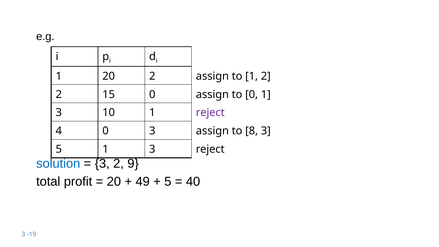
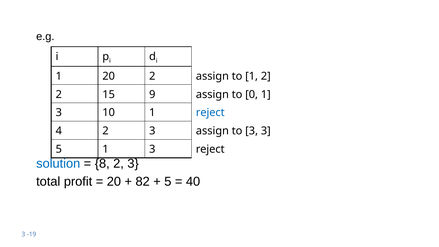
15 0: 0 -> 9
reject at (210, 113) colour: purple -> blue
4 0: 0 -> 2
to 8: 8 -> 3
3 at (102, 164): 3 -> 8
9 at (133, 164): 9 -> 3
49: 49 -> 82
